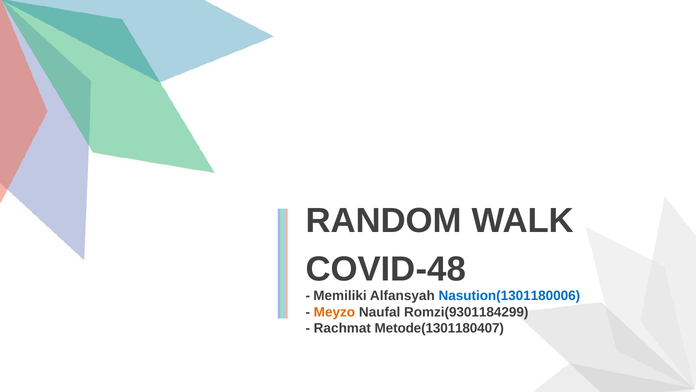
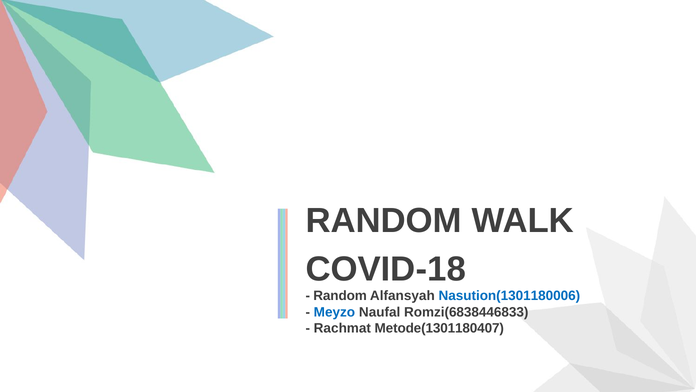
COVID-48: COVID-48 -> COVID-18
Memiliki at (340, 295): Memiliki -> Random
Meyzo colour: orange -> blue
Romzi(9301184299: Romzi(9301184299 -> Romzi(6838446833
